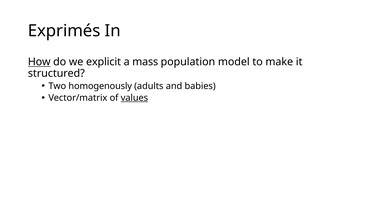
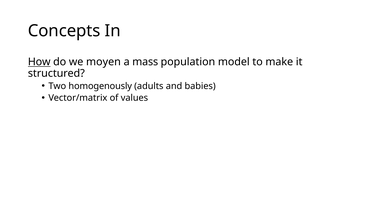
Exprimés: Exprimés -> Concepts
explicit: explicit -> moyen
values underline: present -> none
